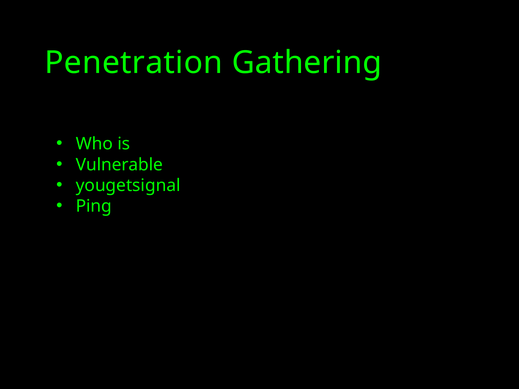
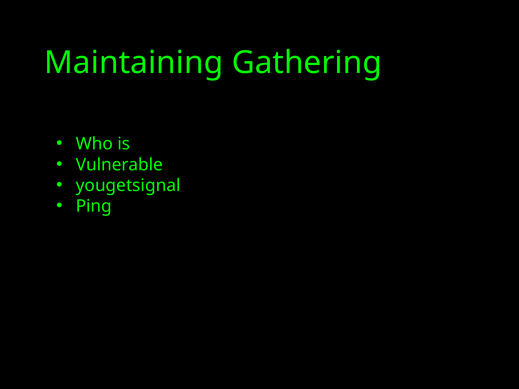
Penetration: Penetration -> Maintaining
